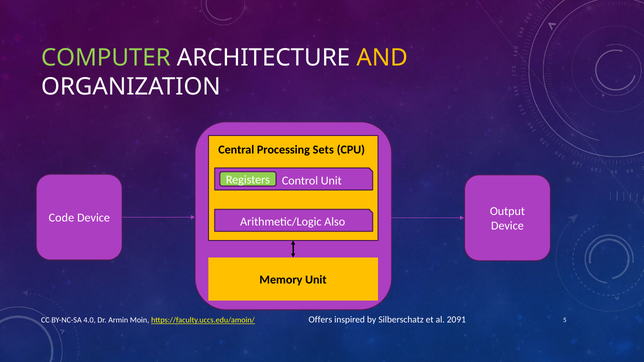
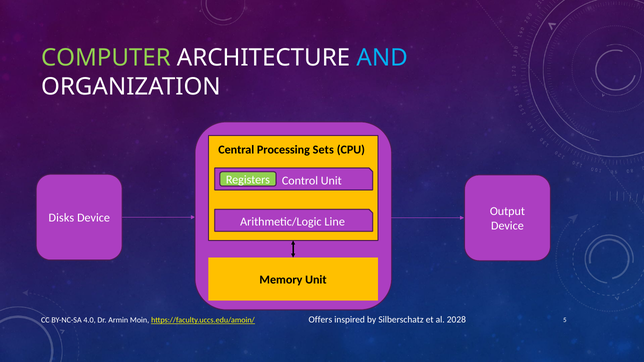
AND colour: yellow -> light blue
Code: Code -> Disks
Also: Also -> Line
2091: 2091 -> 2028
